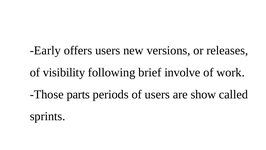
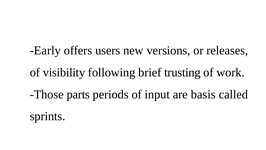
involve: involve -> trusting
of users: users -> input
show: show -> basis
